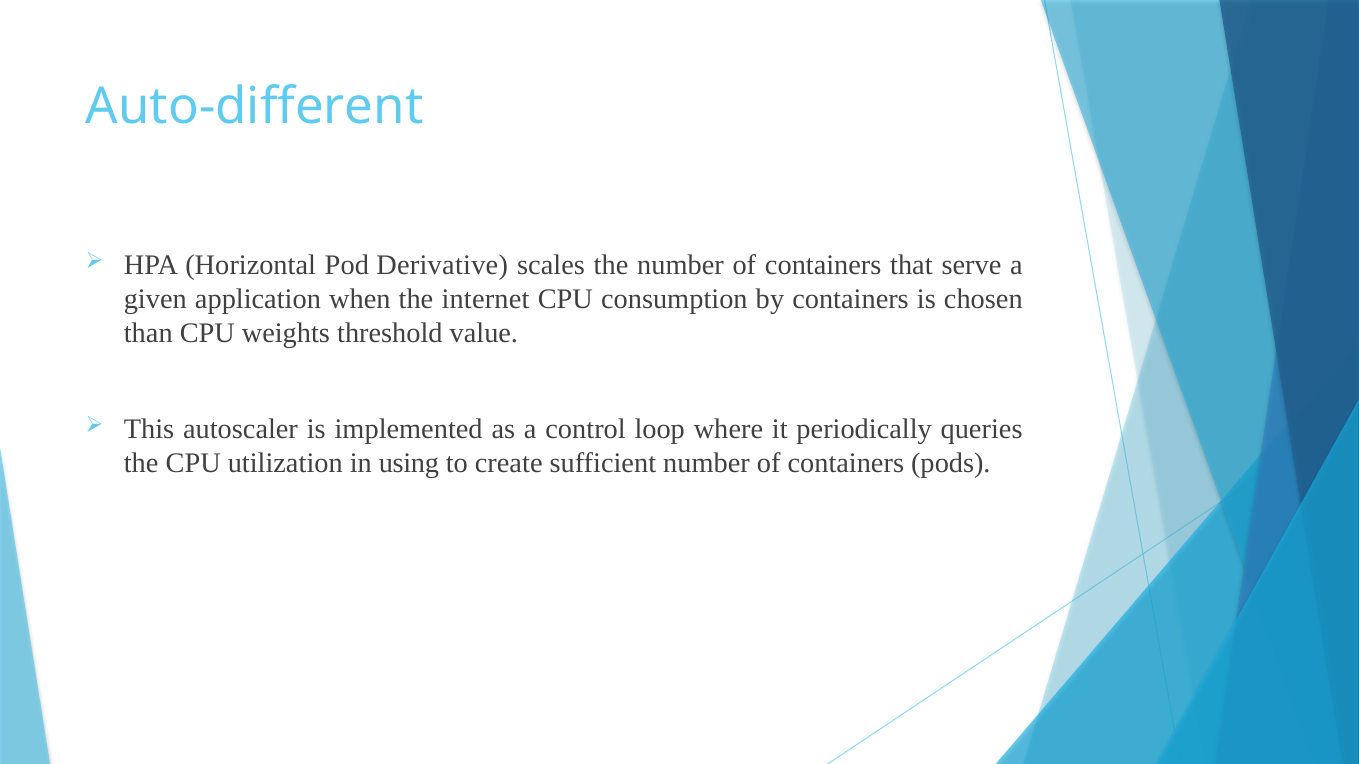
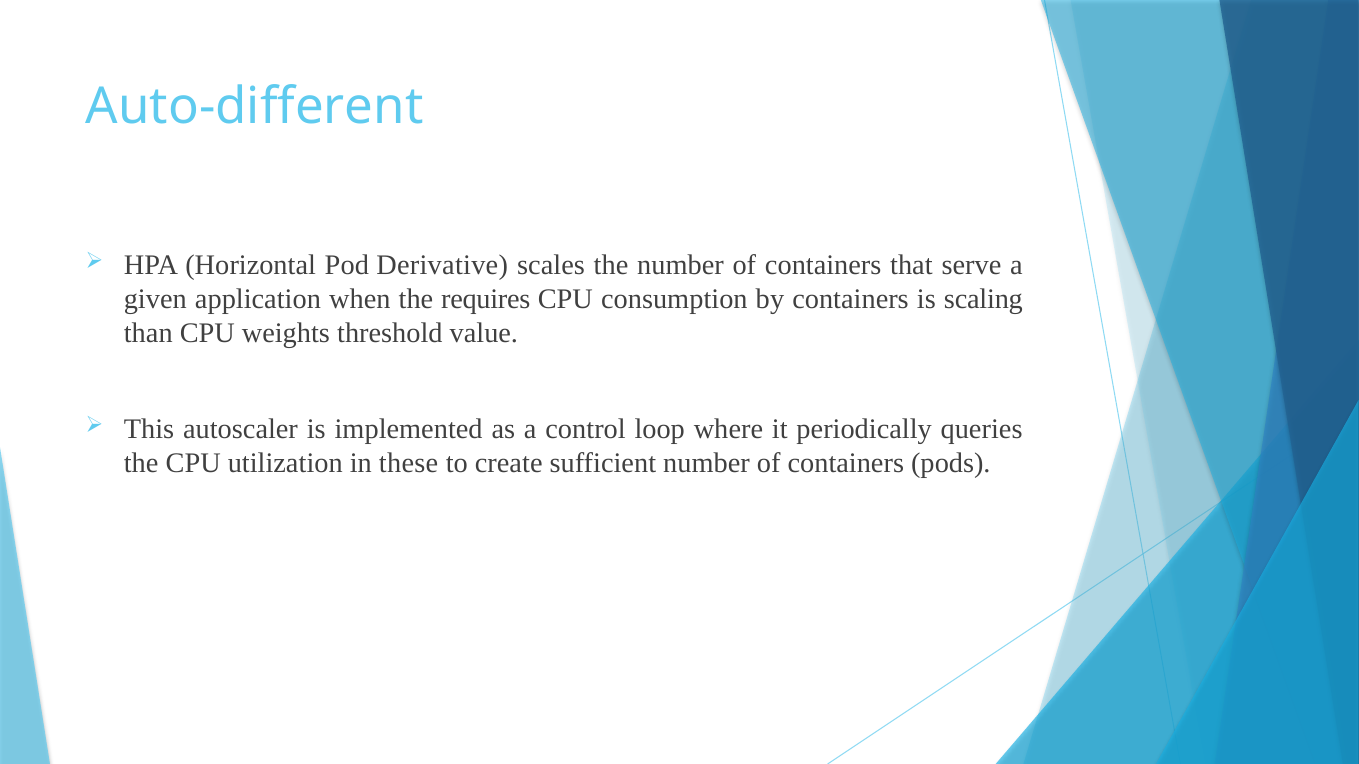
internet: internet -> requires
chosen: chosen -> scaling
using: using -> these
